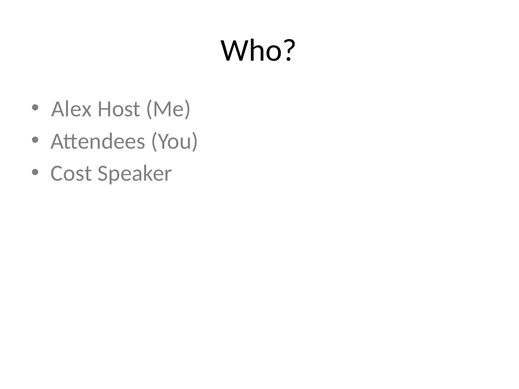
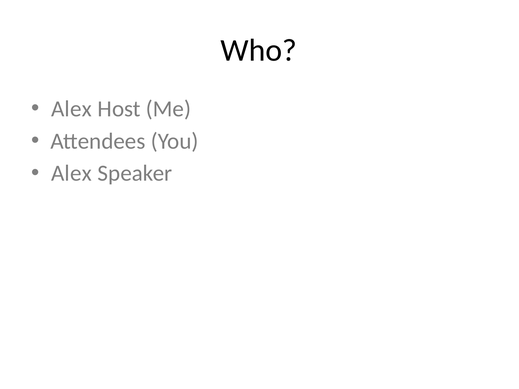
Cost at (71, 173): Cost -> Alex
